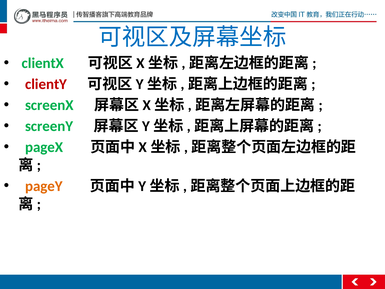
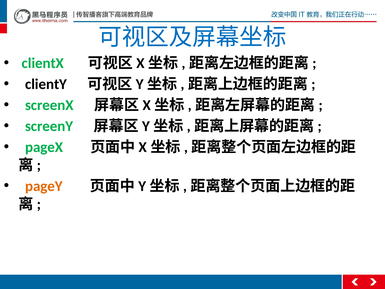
clientY colour: red -> black
